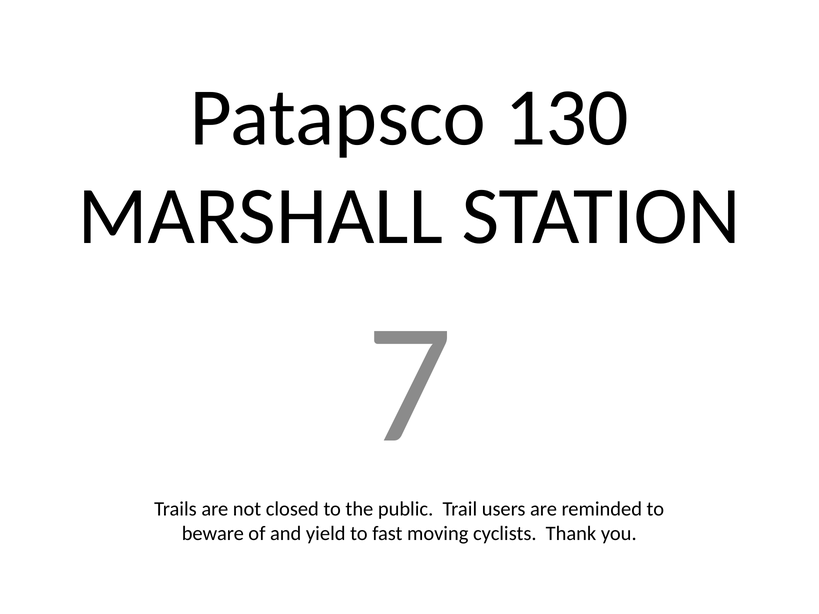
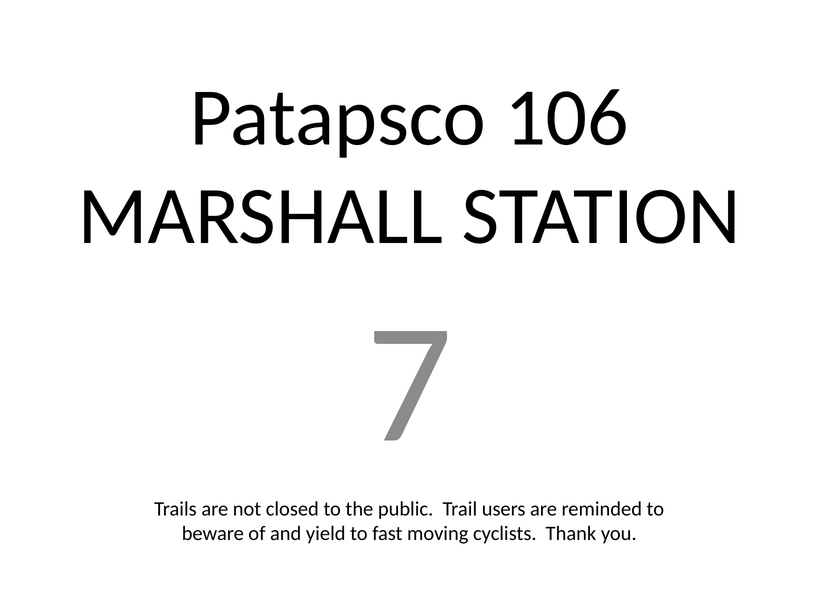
130: 130 -> 106
